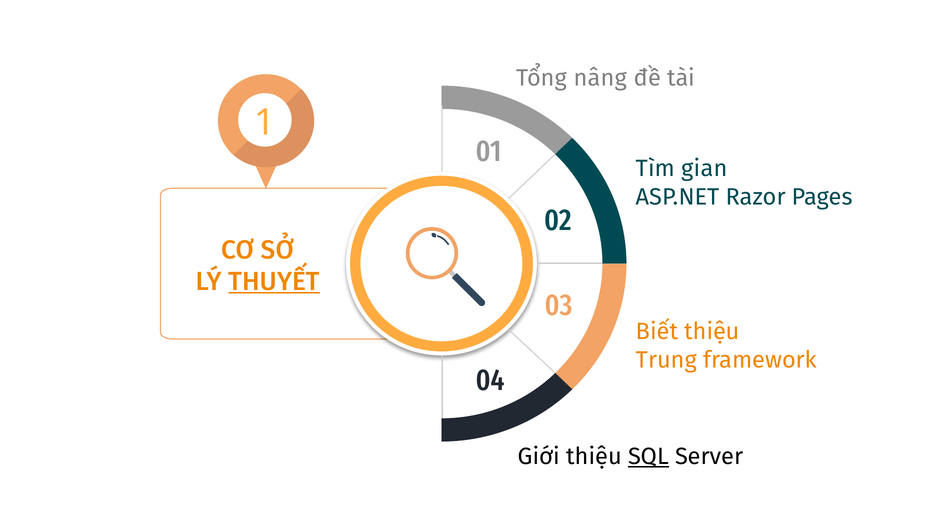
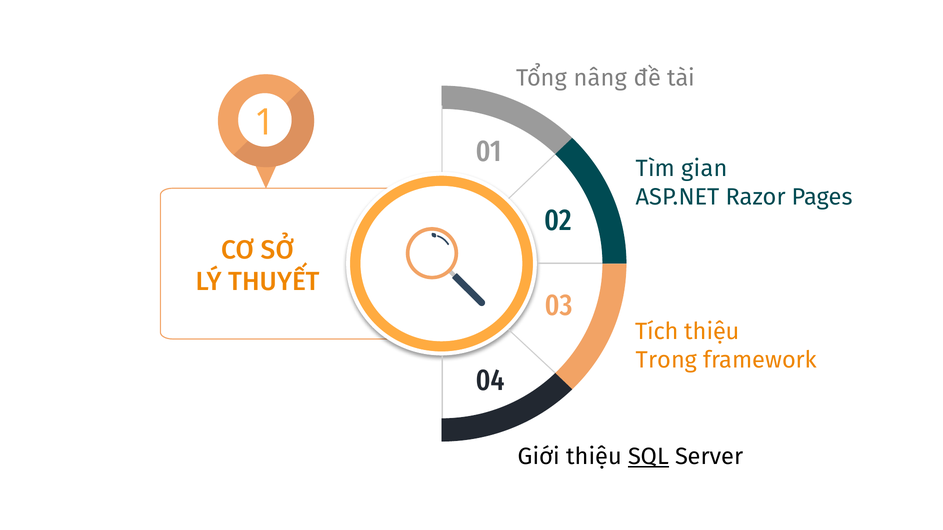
THUYẾT underline: present -> none
Biết: Biết -> Tích
Trung: Trung -> Trong
